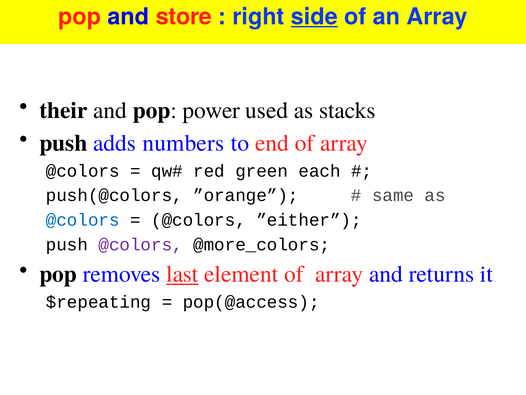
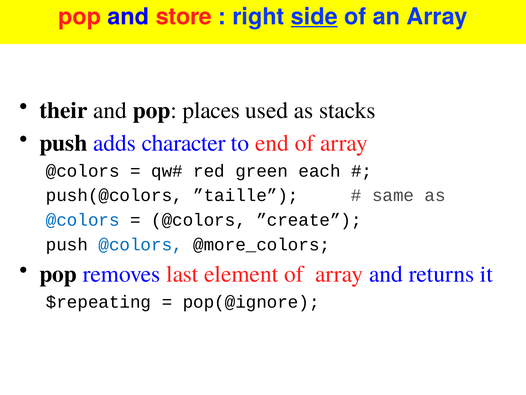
power: power -> places
numbers: numbers -> character
”orange: ”orange -> ”taille
”either: ”either -> ”create
@colors at (141, 244) colour: purple -> blue
last underline: present -> none
pop(@access: pop(@access -> pop(@ignore
